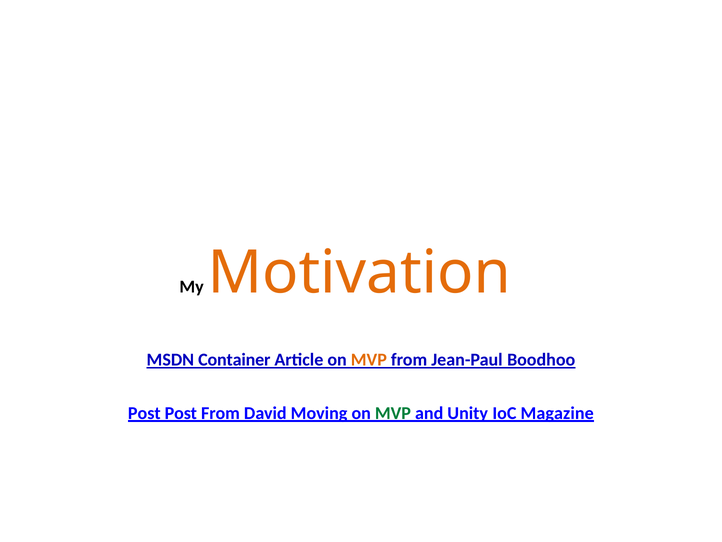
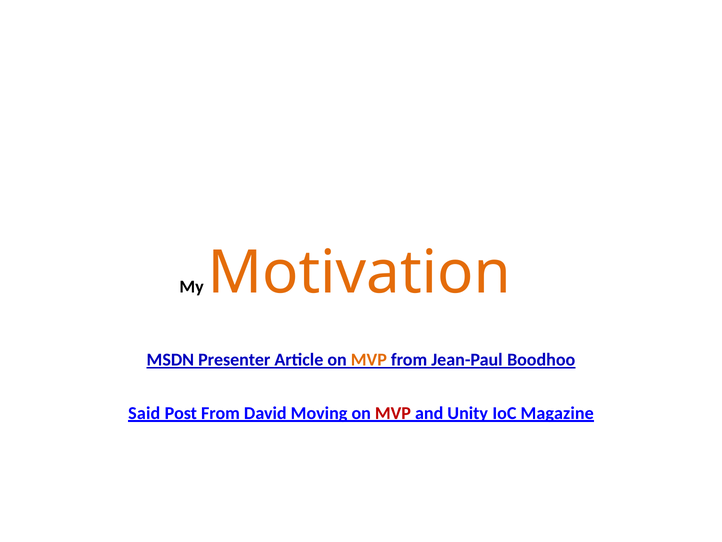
Container: Container -> Presenter
Post at (144, 413): Post -> Said
MVP at (393, 413) colour: green -> red
